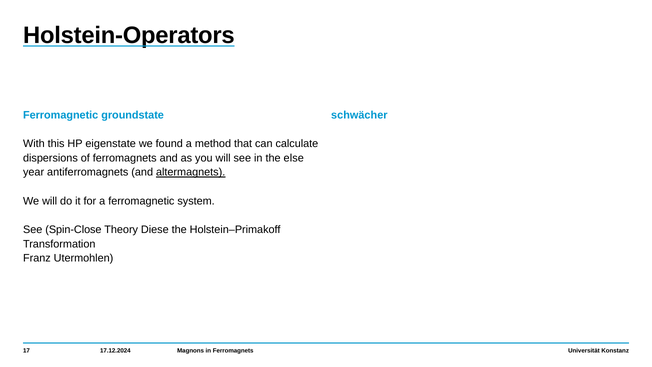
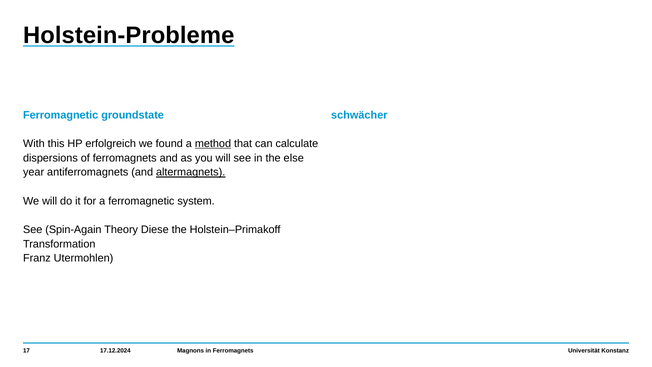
Holstein-Operators: Holstein-Operators -> Holstein-Probleme
eigenstate: eigenstate -> erfolgreich
method underline: none -> present
Spin-Close: Spin-Close -> Spin-Again
